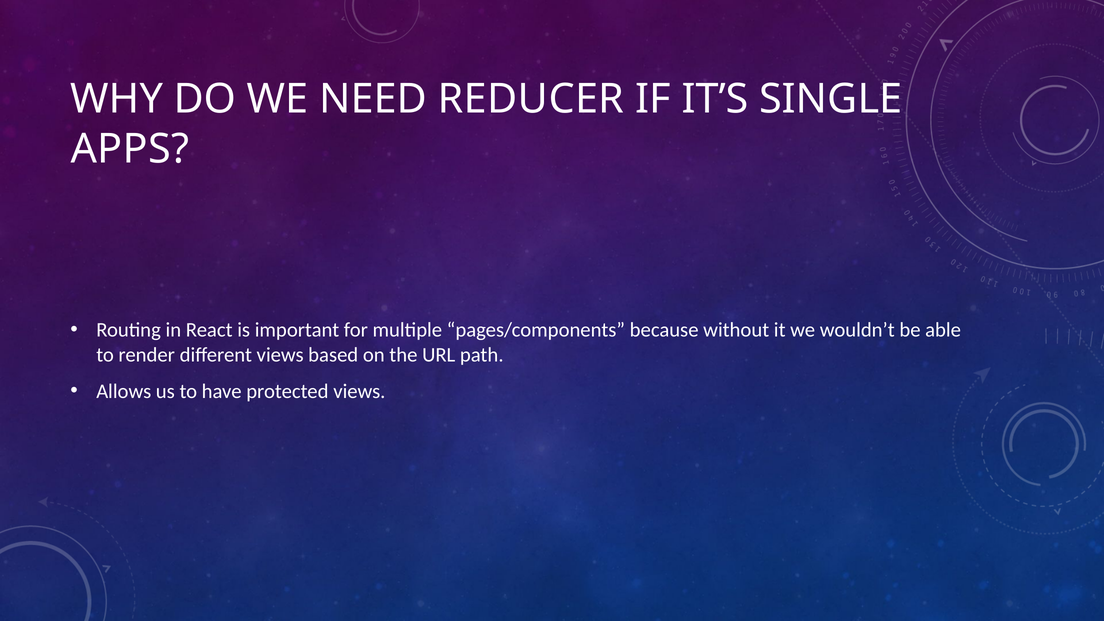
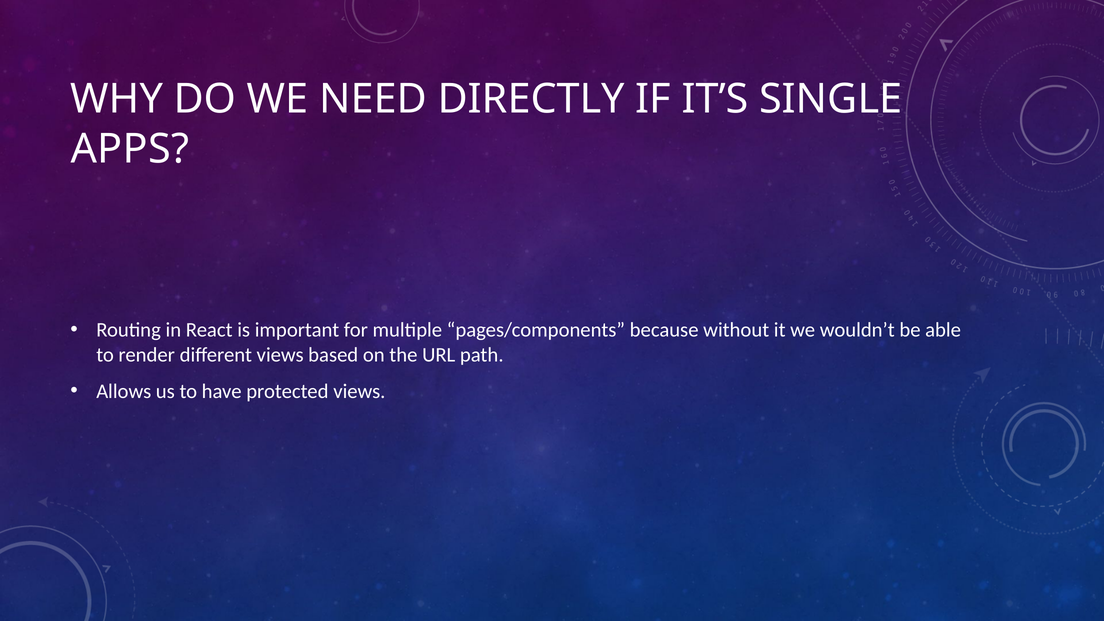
REDUCER: REDUCER -> DIRECTLY
